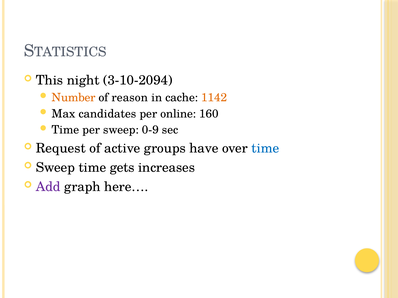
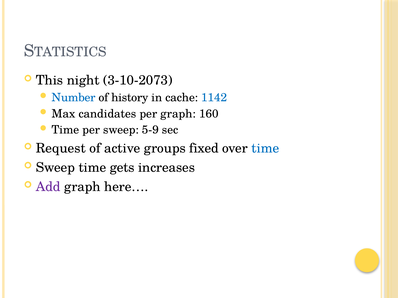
3-10-2094: 3-10-2094 -> 3-10-2073
Number colour: orange -> blue
reason: reason -> history
1142 colour: orange -> blue
per online: online -> graph
0-9: 0-9 -> 5-9
have: have -> fixed
